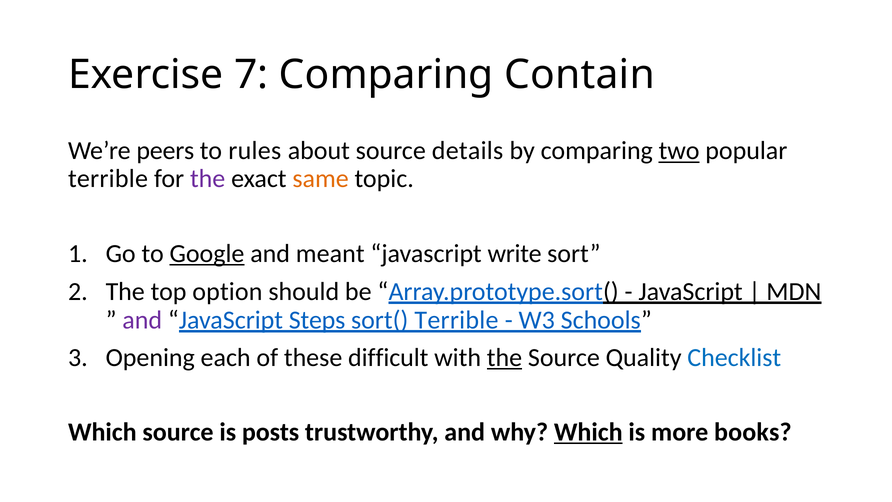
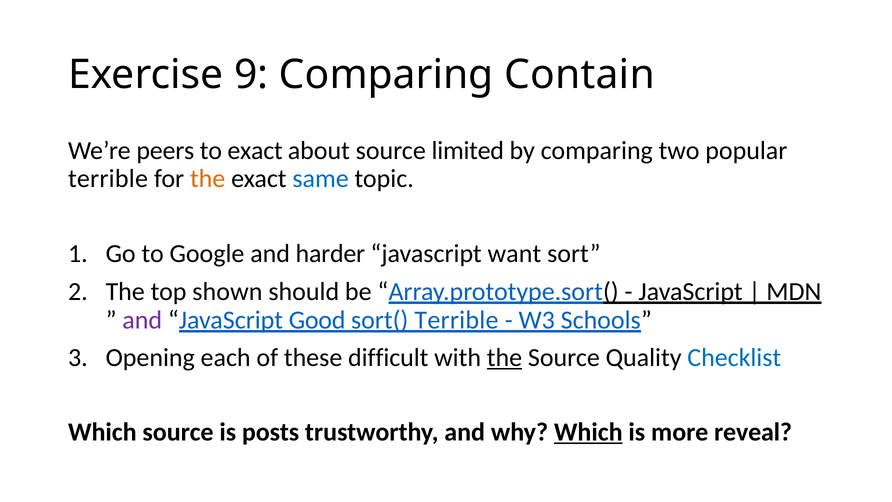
7: 7 -> 9
to rules: rules -> exact
details: details -> limited
two underline: present -> none
the at (208, 179) colour: purple -> orange
same colour: orange -> blue
Google underline: present -> none
meant: meant -> harder
write: write -> want
option: option -> shown
Steps: Steps -> Good
books: books -> reveal
